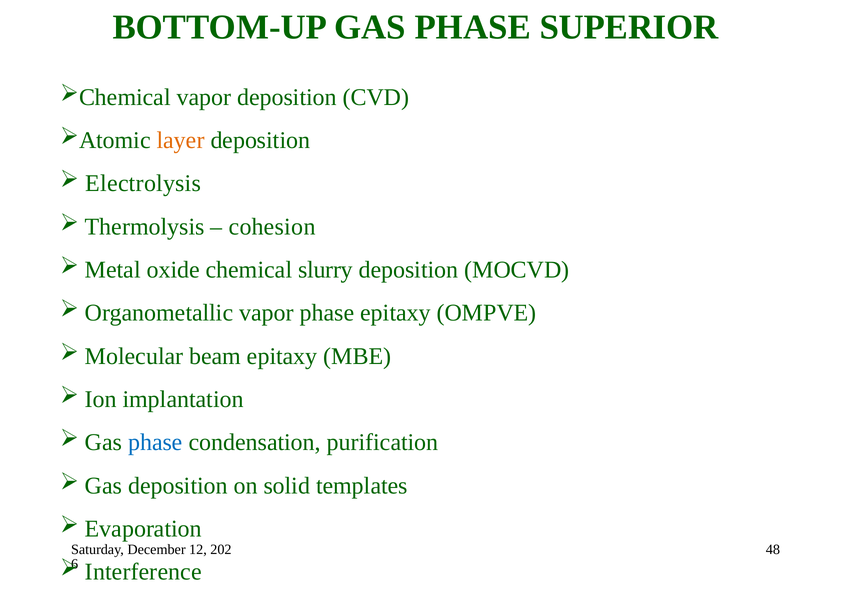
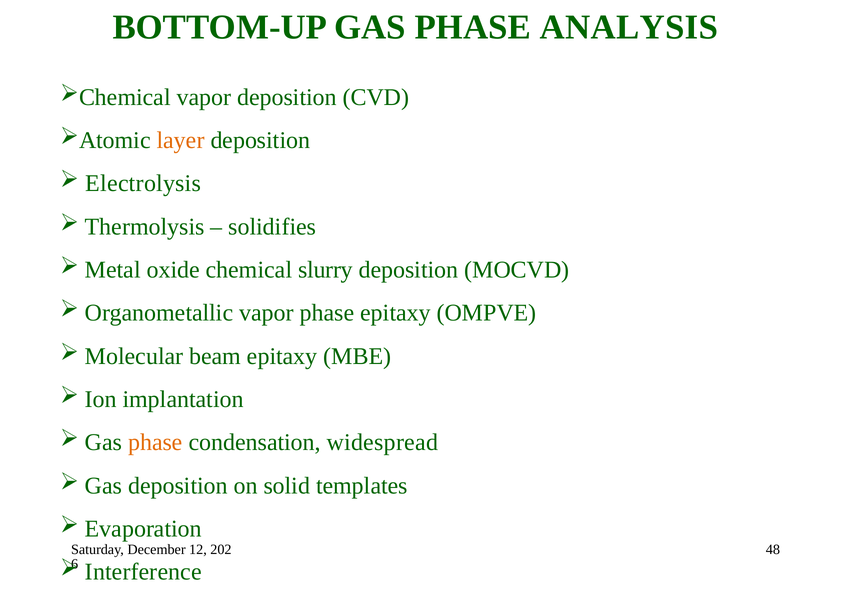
SUPERIOR: SUPERIOR -> ANALYSIS
cohesion: cohesion -> solidifies
phase at (155, 443) colour: blue -> orange
purification: purification -> widespread
